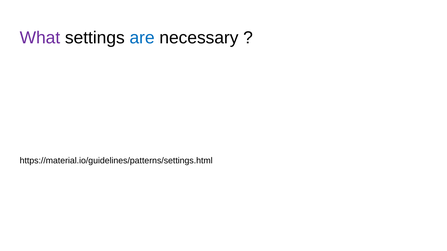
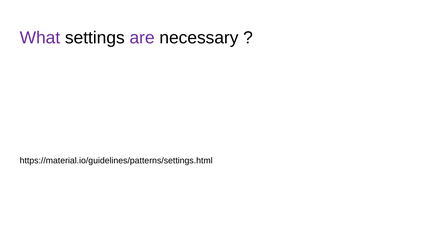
are colour: blue -> purple
